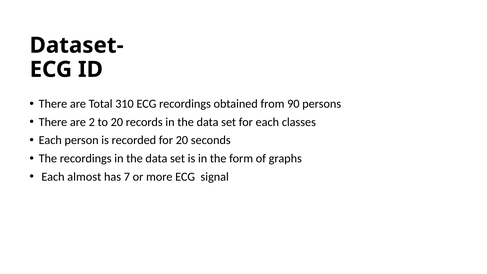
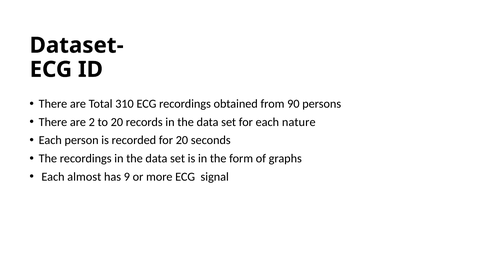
classes: classes -> nature
7: 7 -> 9
